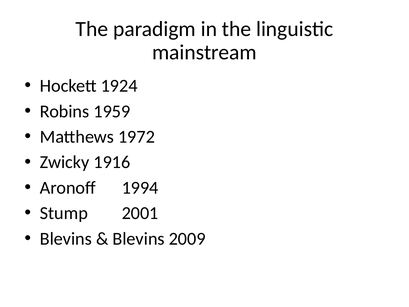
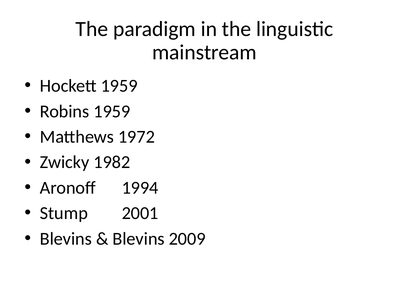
Hockett 1924: 1924 -> 1959
1916: 1916 -> 1982
